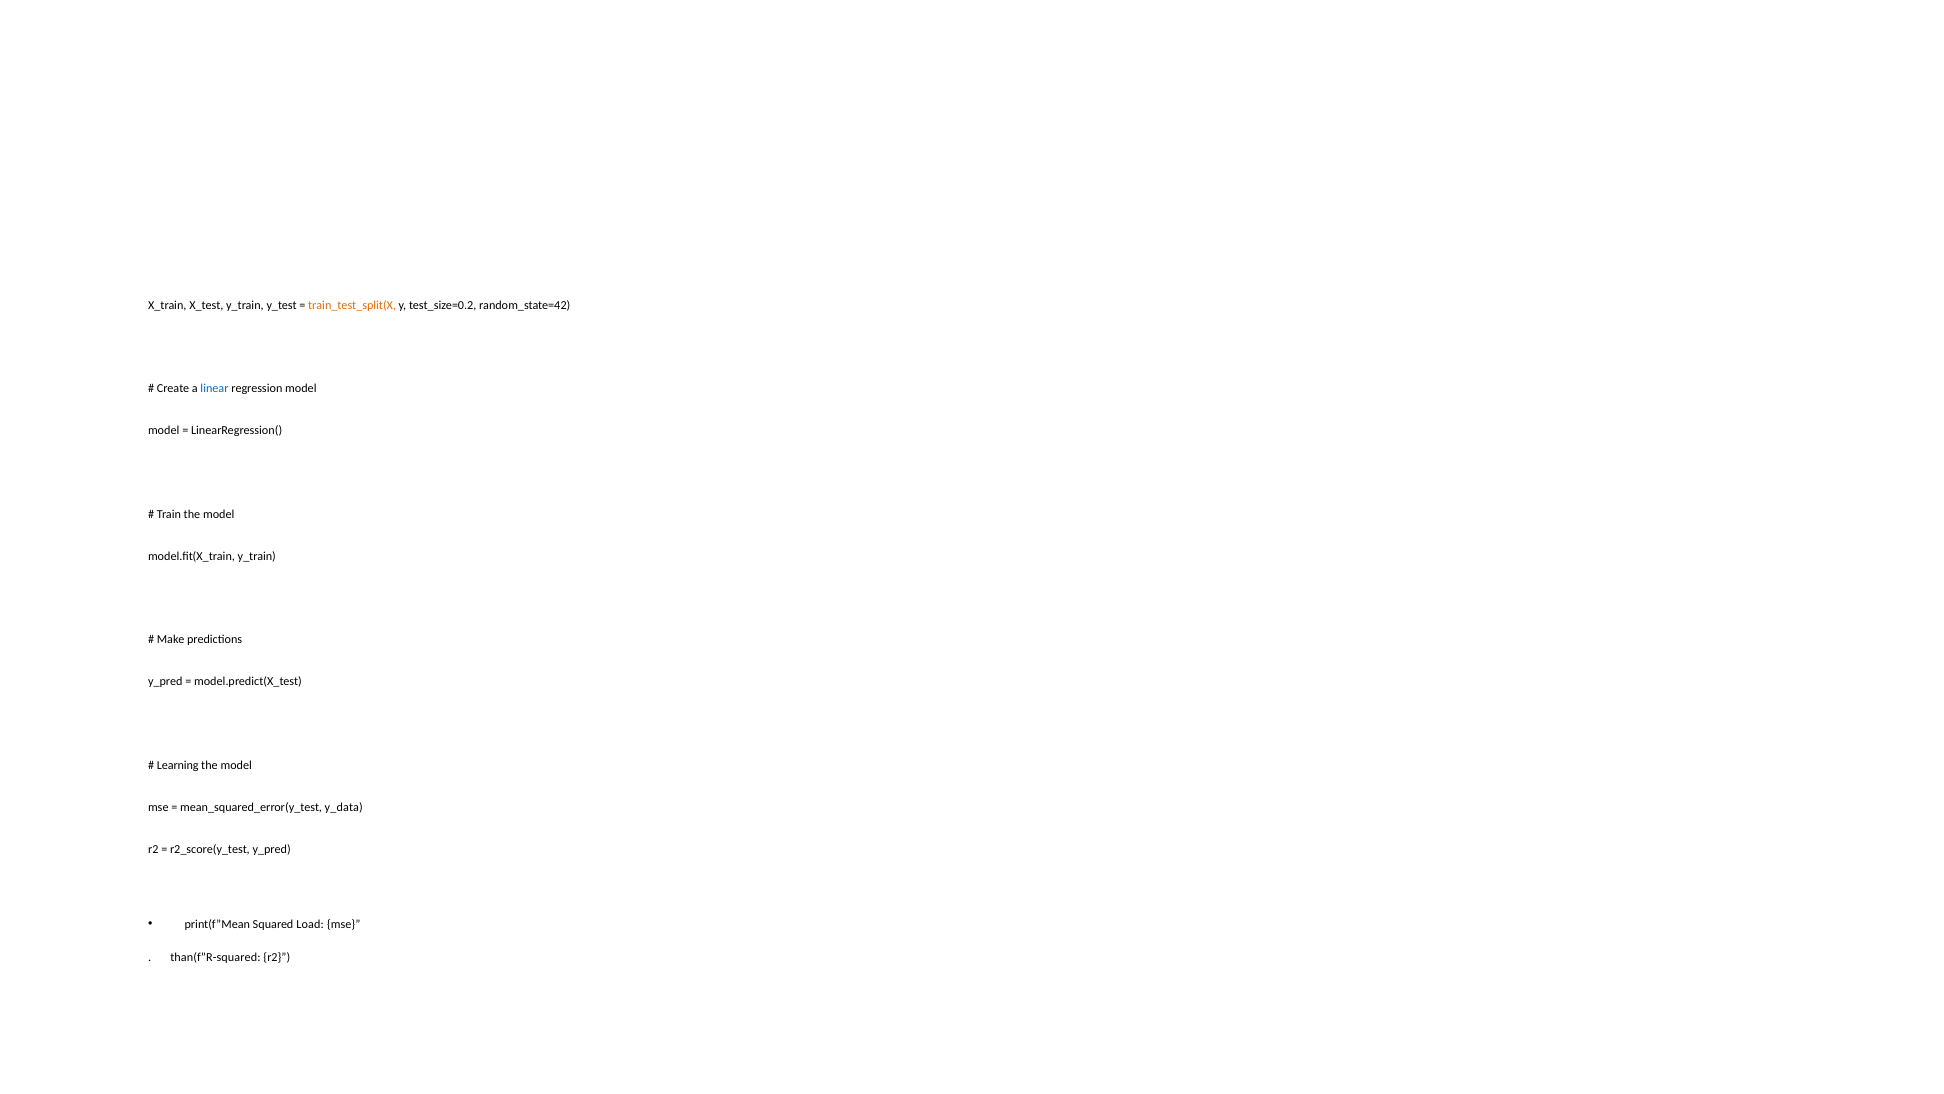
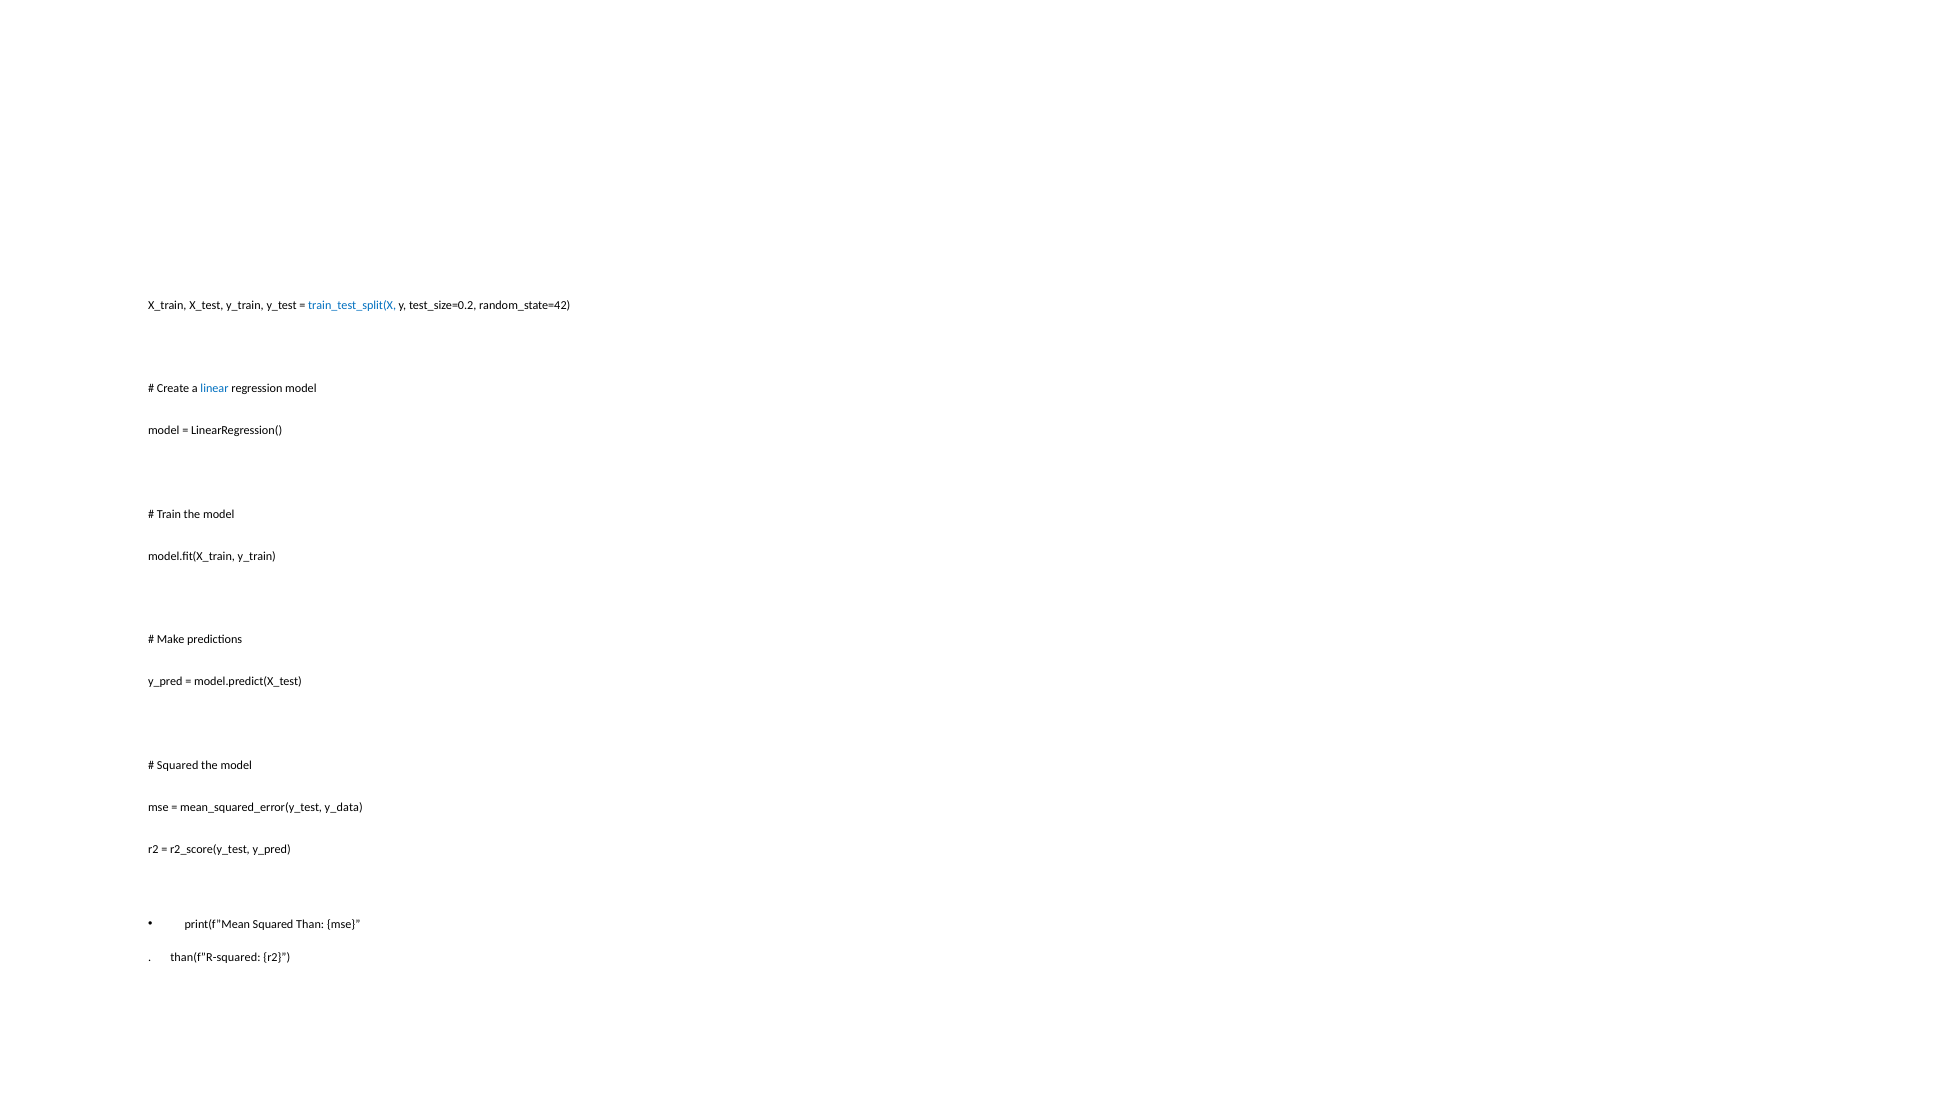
train_test_split(X colour: orange -> blue
Learning at (178, 765): Learning -> Squared
Load: Load -> Than
